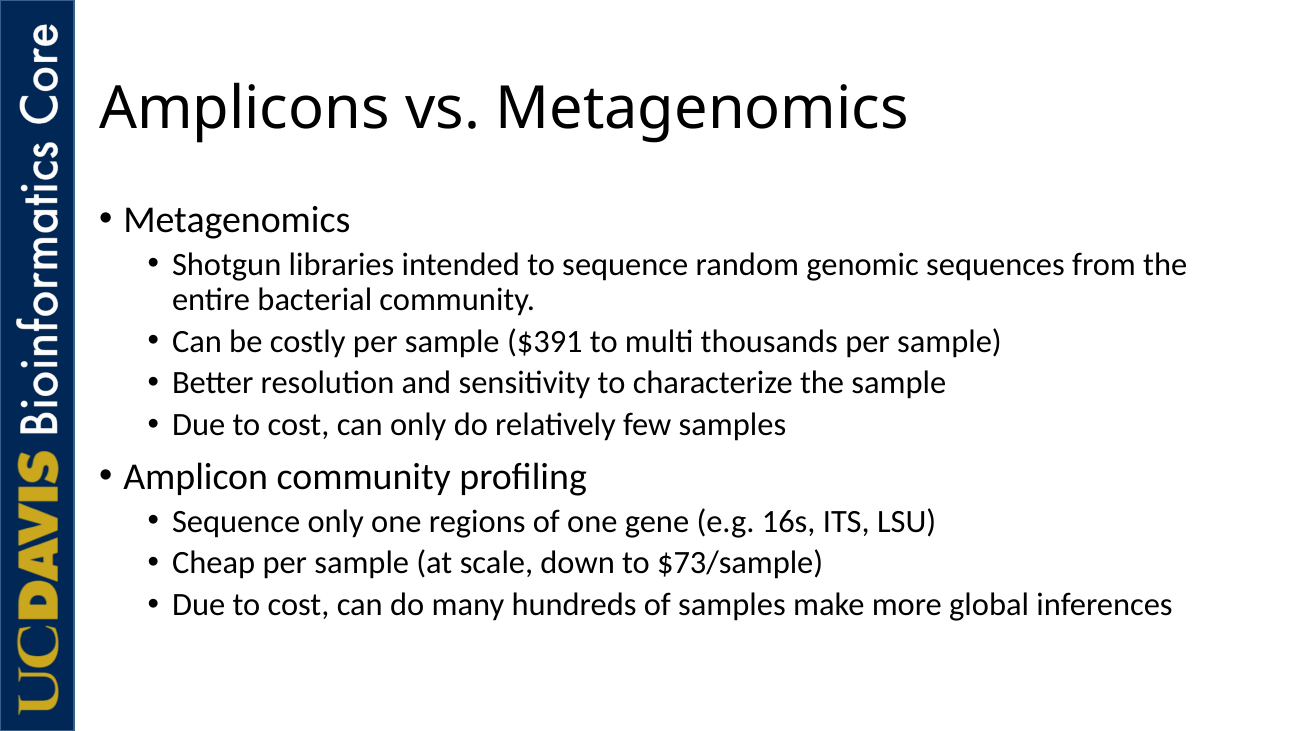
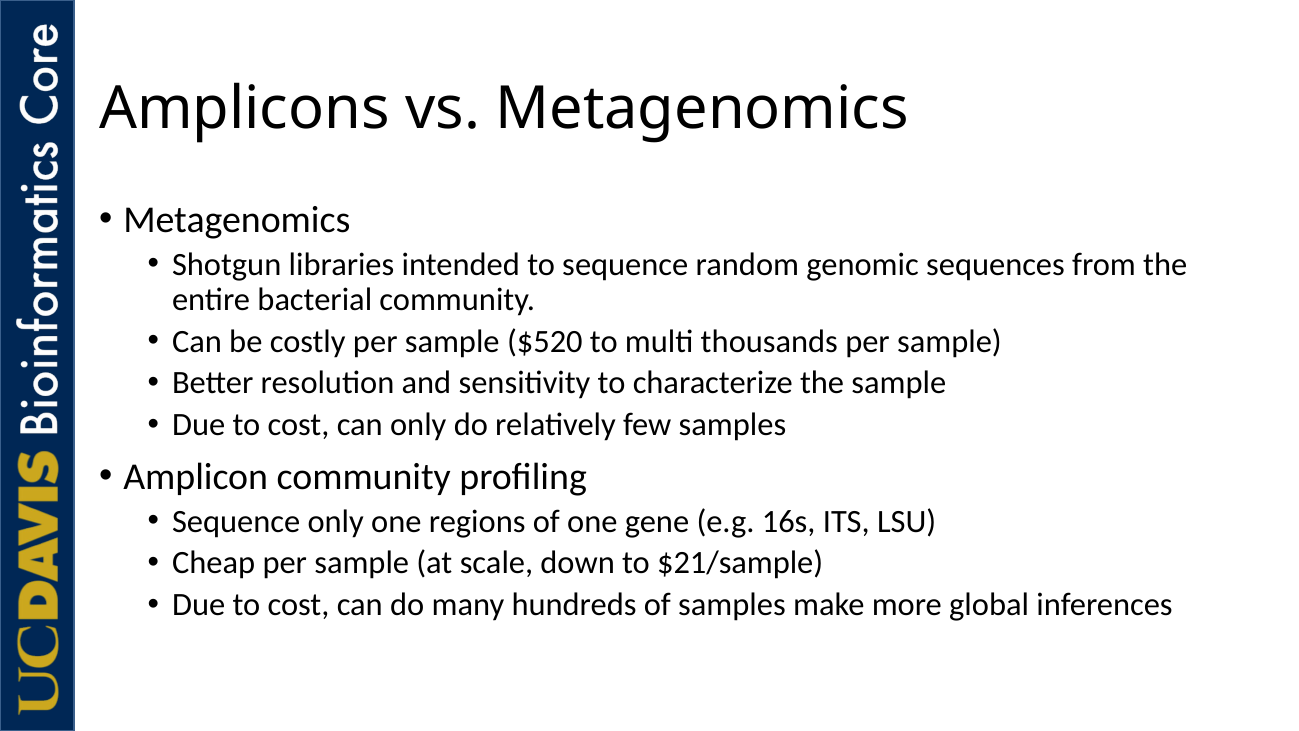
$391: $391 -> $520
$73/sample: $73/sample -> $21/sample
